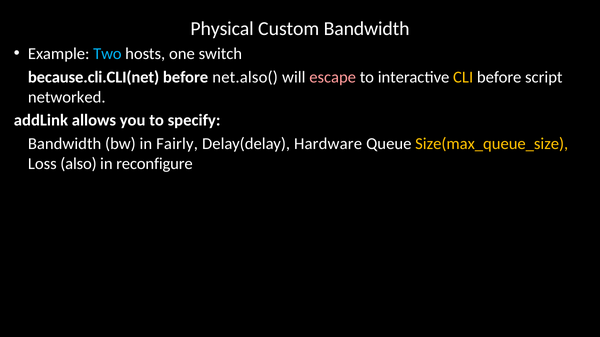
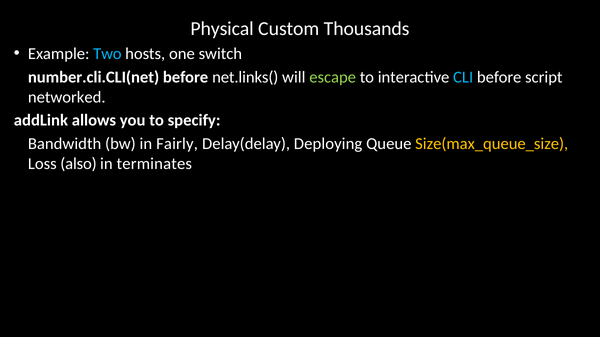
Custom Bandwidth: Bandwidth -> Thousands
because.cli.CLI(net: because.cli.CLI(net -> number.cli.CLI(net
net.also(: net.also( -> net.links(
escape colour: pink -> light green
CLI colour: yellow -> light blue
Hardware: Hardware -> Deploying
reconfigure: reconfigure -> terminates
